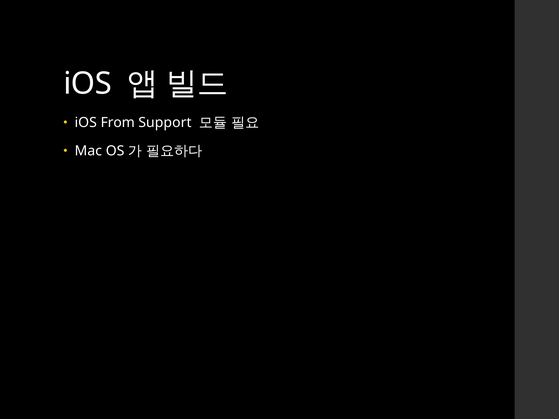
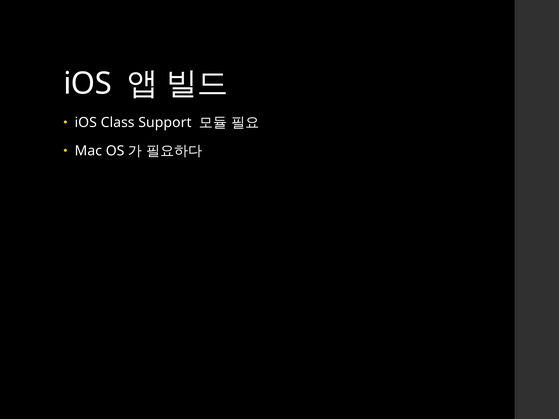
From: From -> Class
